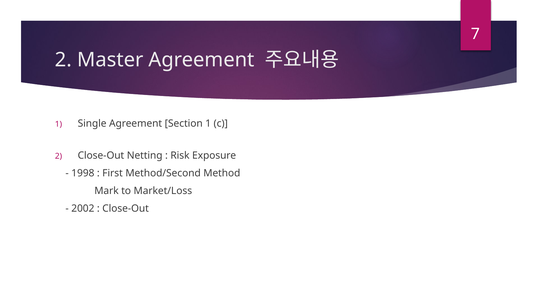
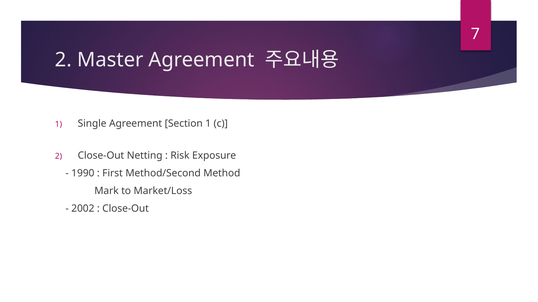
1998: 1998 -> 1990
